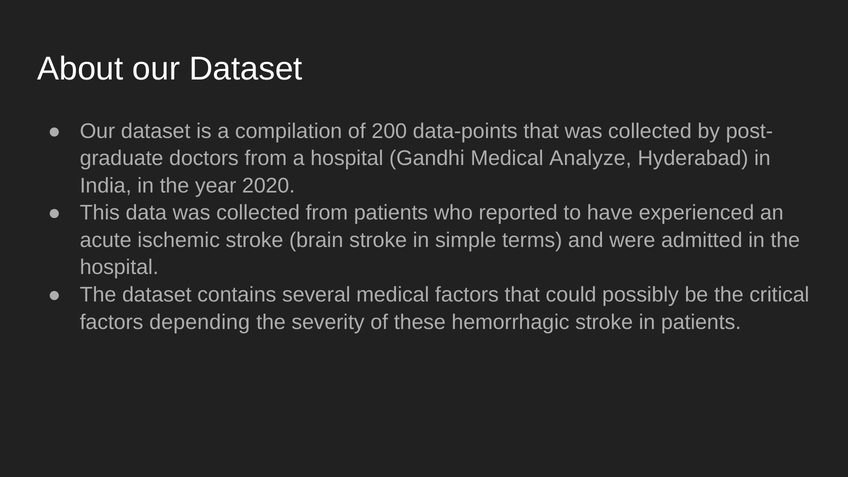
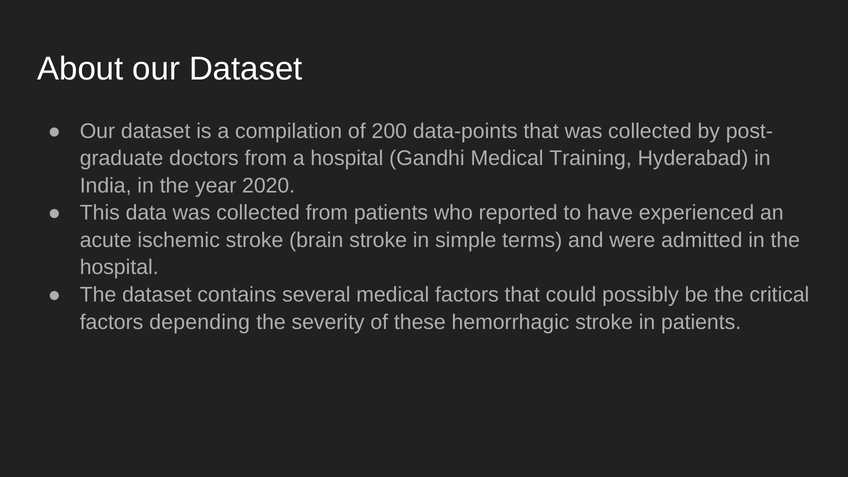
Analyze: Analyze -> Training
